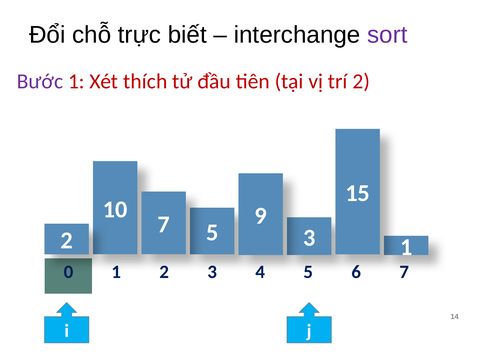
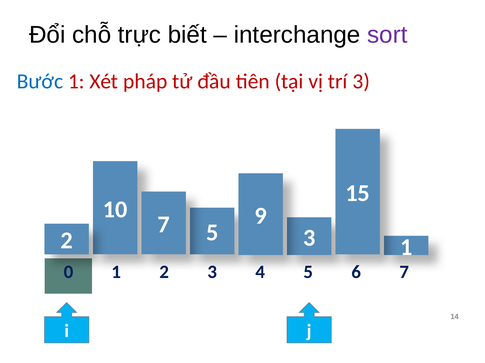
Bước colour: purple -> blue
thích: thích -> pháp
trí 2: 2 -> 3
